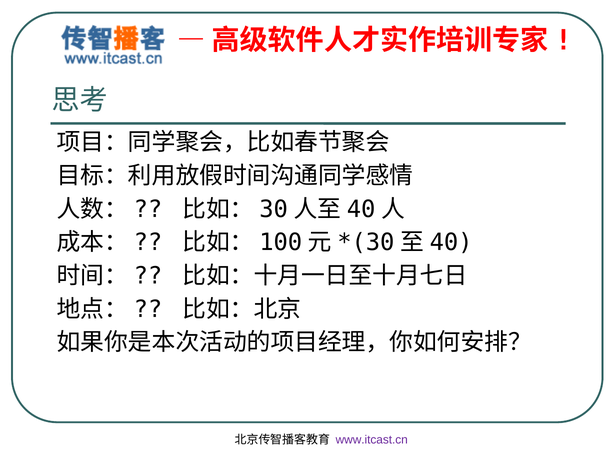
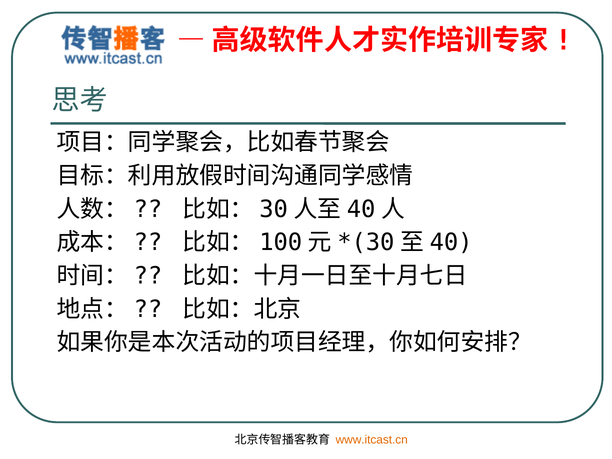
www.itcast.cn colour: purple -> orange
